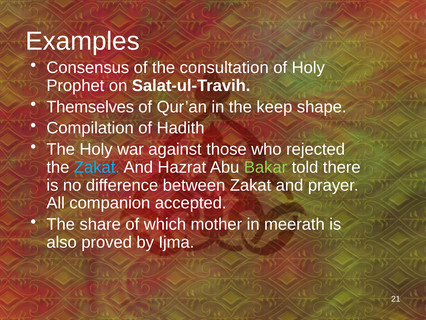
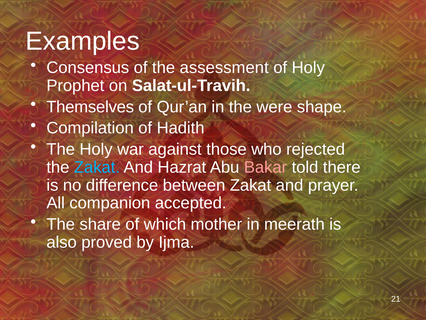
consultation: consultation -> assessment
keep: keep -> were
Bakar colour: light green -> pink
